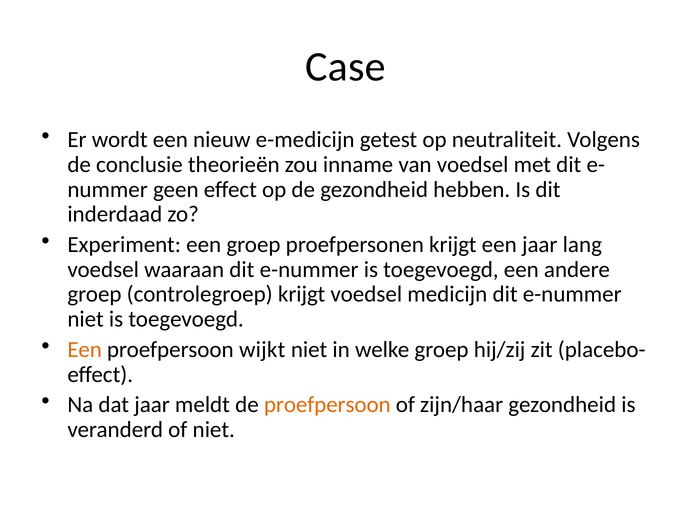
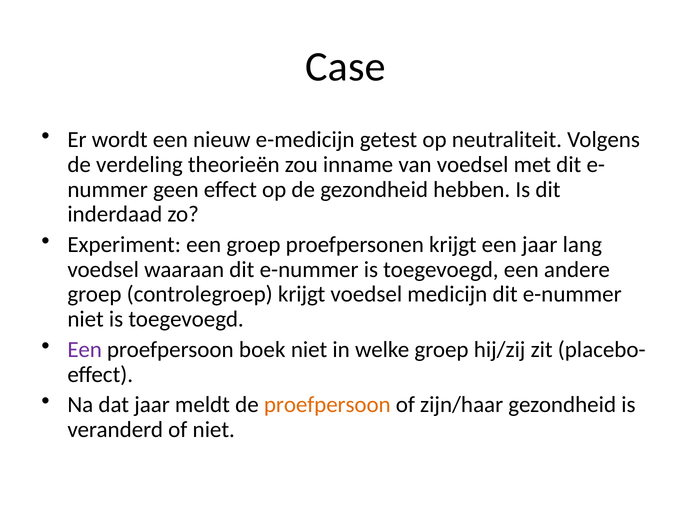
conclusie: conclusie -> verdeling
Een at (85, 350) colour: orange -> purple
wijkt: wijkt -> boek
